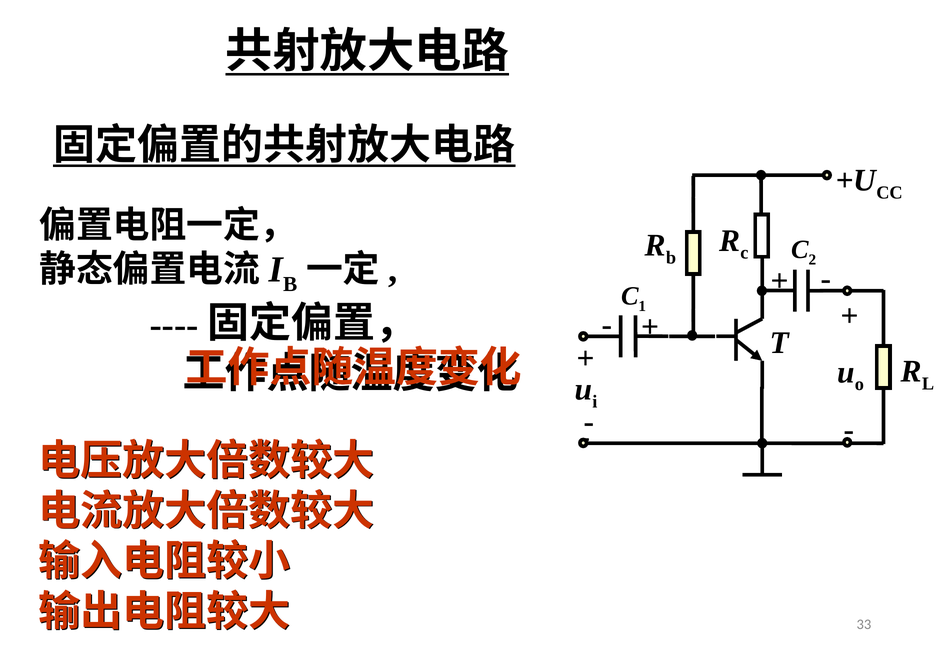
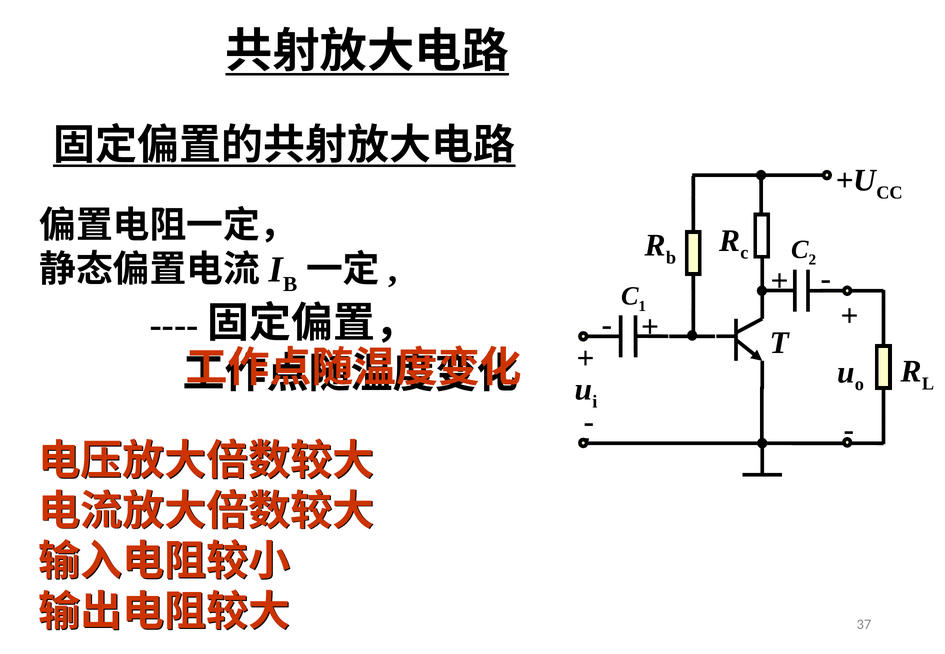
33: 33 -> 37
